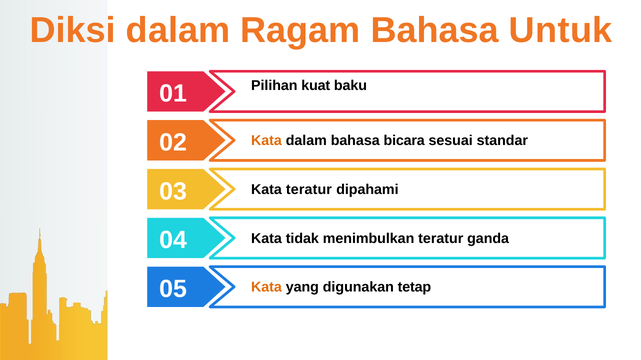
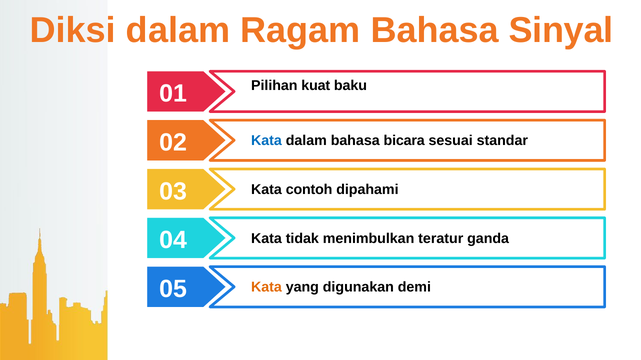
Untuk: Untuk -> Sinyal
Kata at (266, 141) colour: orange -> blue
Kata teratur: teratur -> contoh
tetap: tetap -> demi
